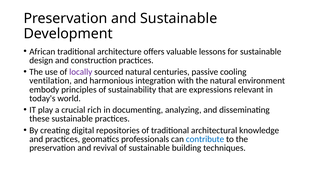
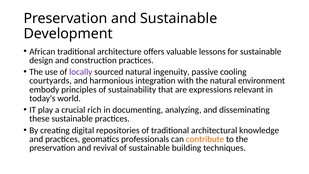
centuries: centuries -> ingenuity
ventilation: ventilation -> courtyards
contribute colour: blue -> orange
